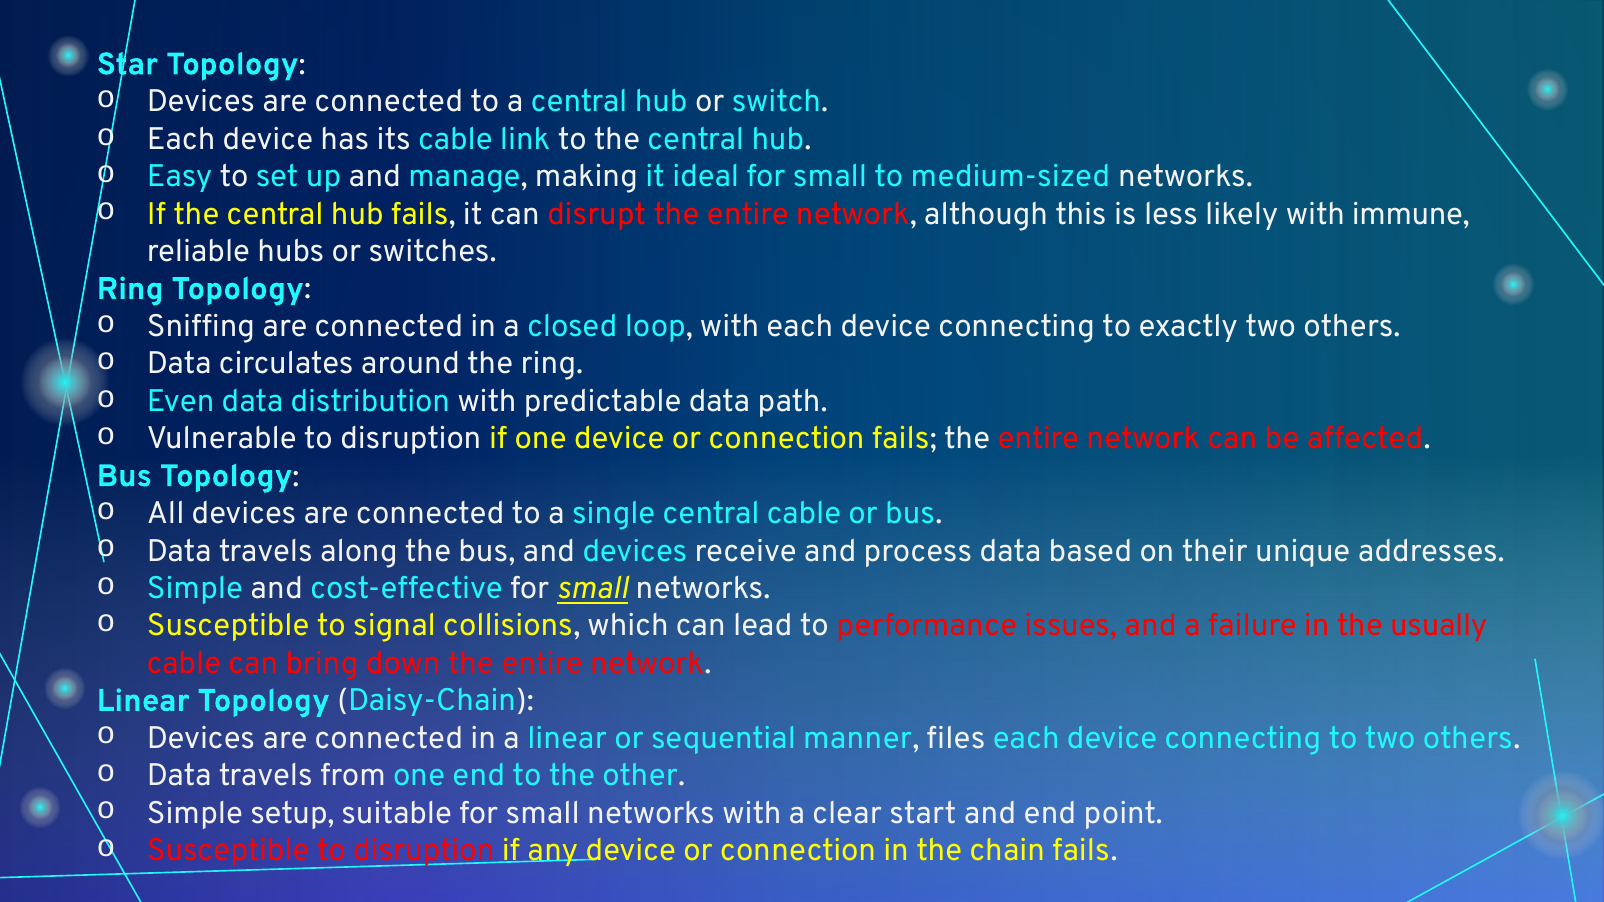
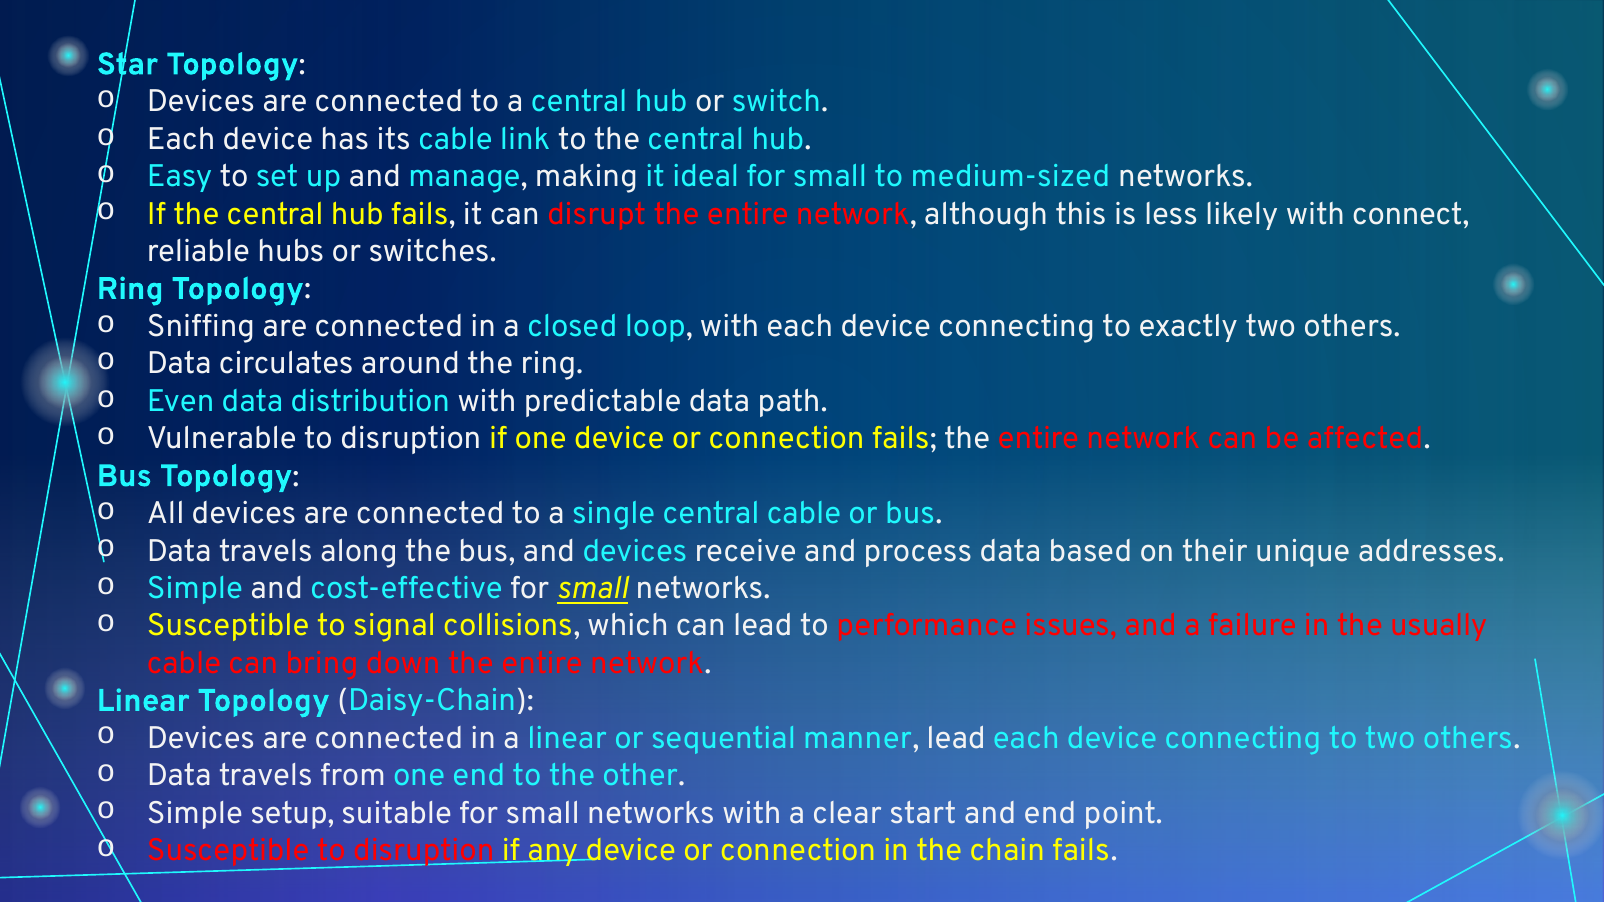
immune: immune -> connect
manner files: files -> lead
